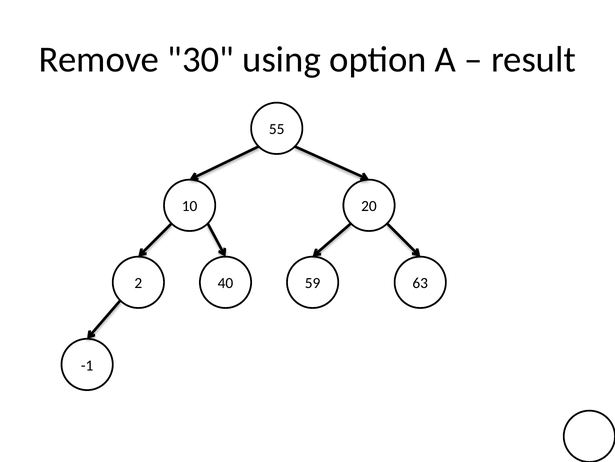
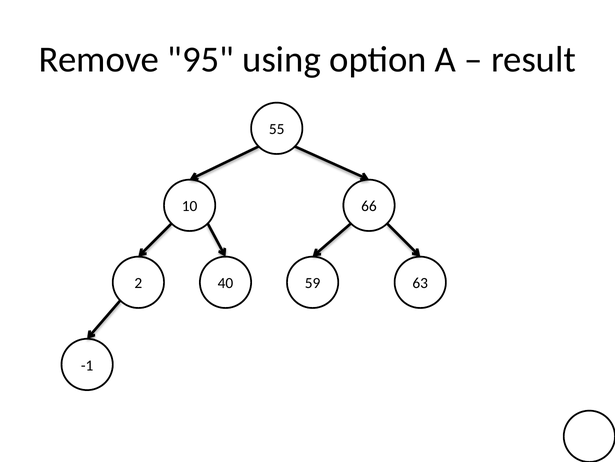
30: 30 -> 95
20: 20 -> 66
